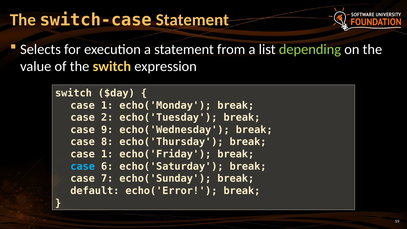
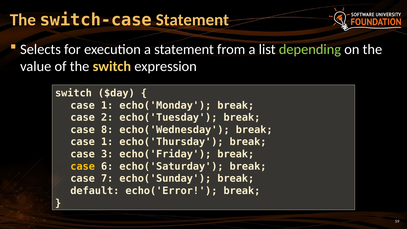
9: 9 -> 8
8 at (107, 142): 8 -> 1
1 at (107, 154): 1 -> 3
case at (83, 166) colour: light blue -> yellow
